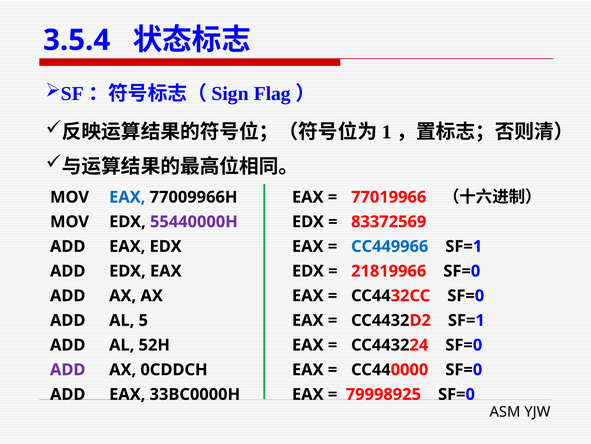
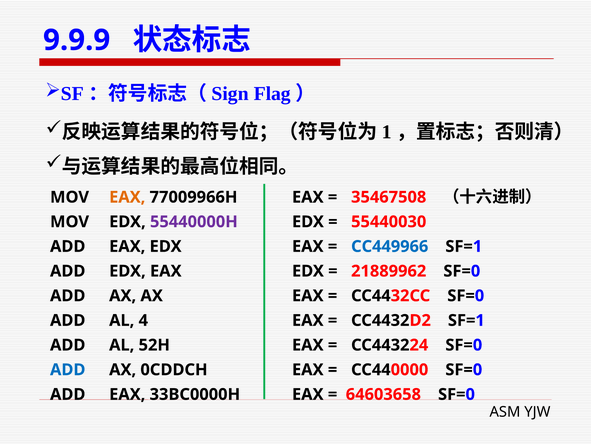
3.5.4: 3.5.4 -> 9.9.9
EAX at (127, 197) colour: blue -> orange
77019966: 77019966 -> 35467508
83372569: 83372569 -> 55440030
21819966: 21819966 -> 21889962
5: 5 -> 4
ADD at (68, 369) colour: purple -> blue
79998925: 79998925 -> 64603658
